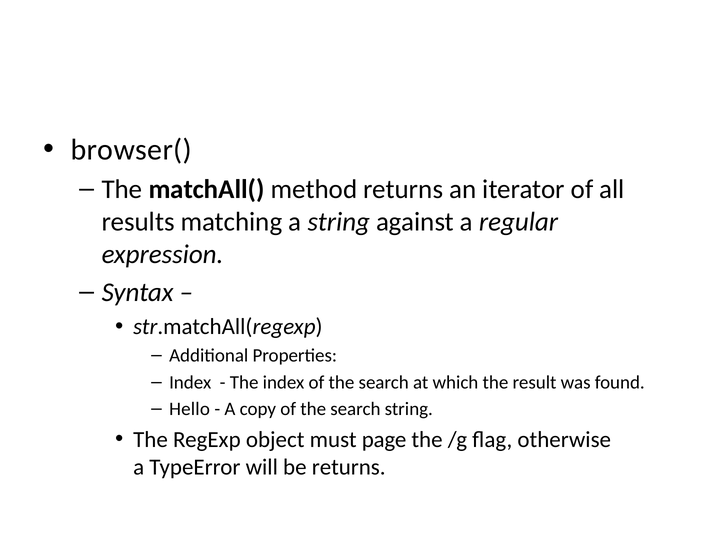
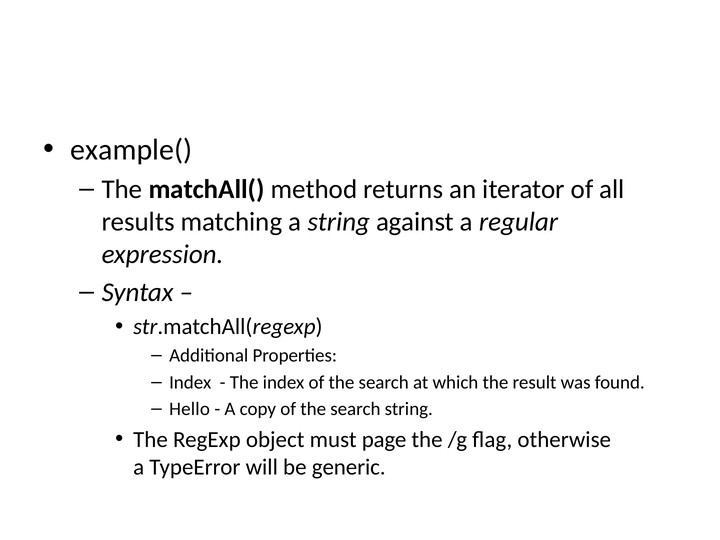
browser(: browser( -> example(
be returns: returns -> generic
